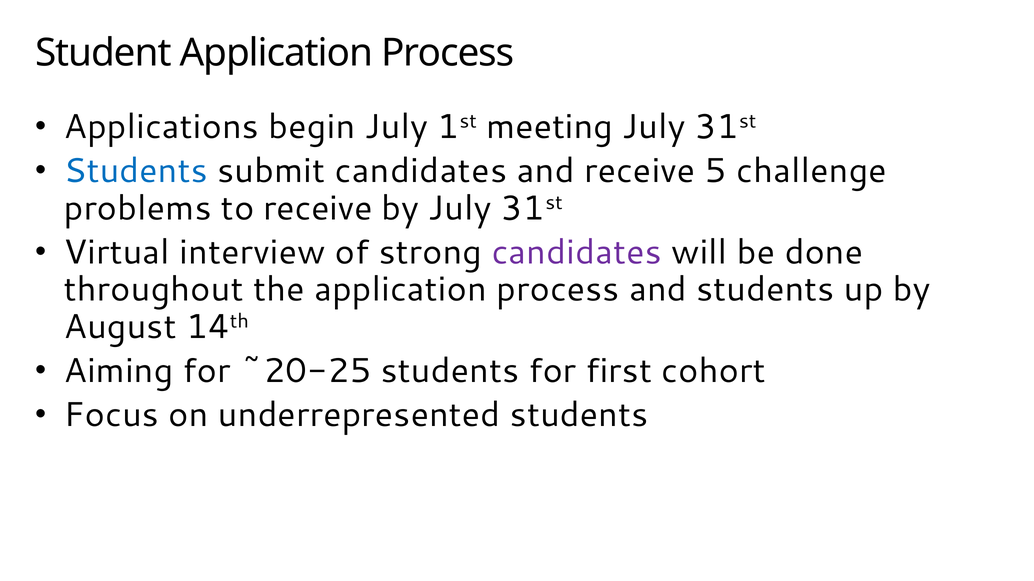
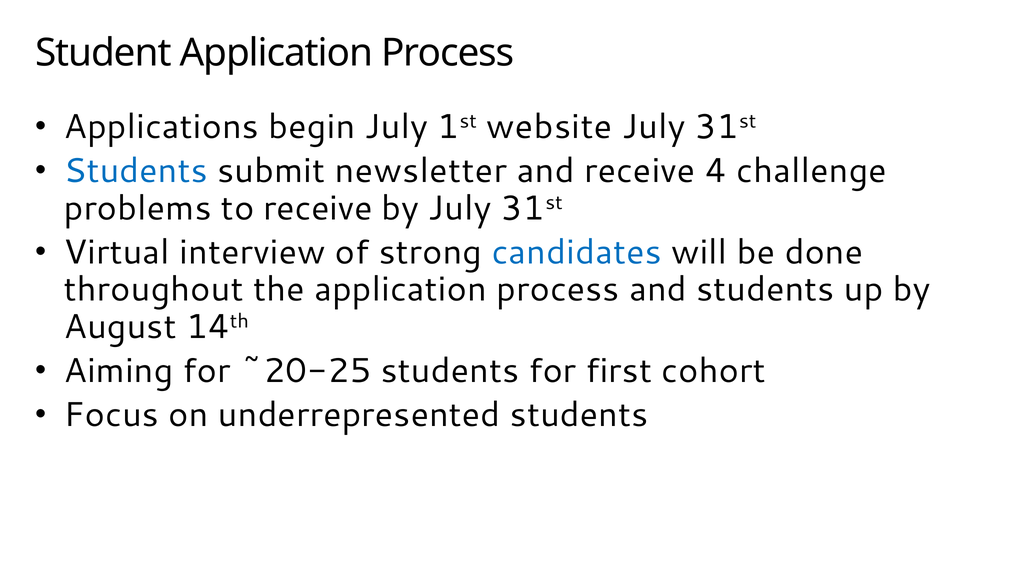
meeting: meeting -> website
submit candidates: candidates -> newsletter
5: 5 -> 4
candidates at (577, 253) colour: purple -> blue
